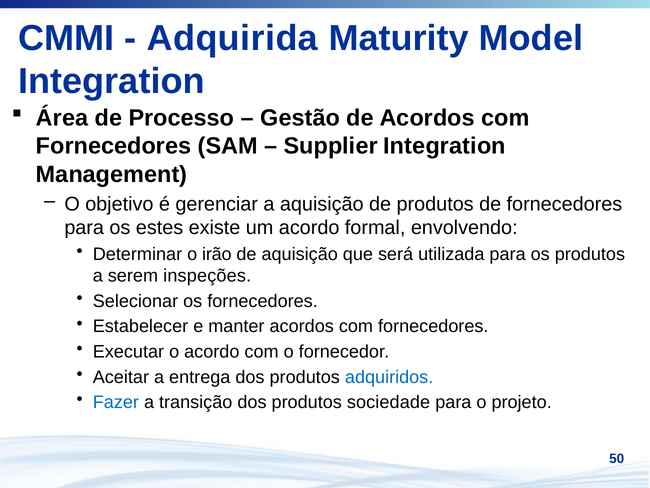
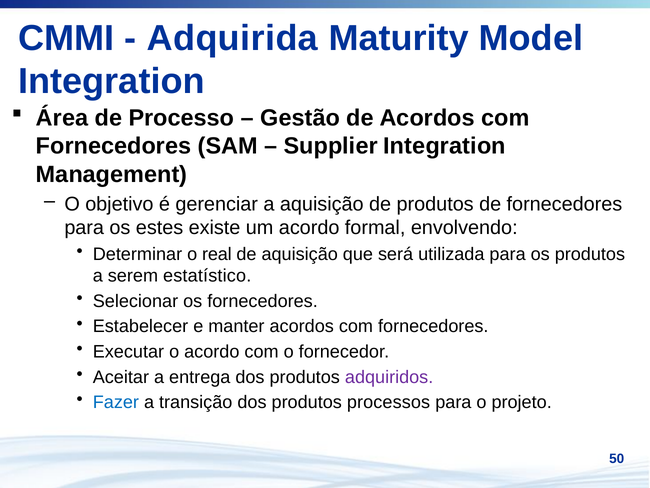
irão: irão -> real
inspeções: inspeções -> estatístico
adquiridos colour: blue -> purple
sociedade: sociedade -> processos
